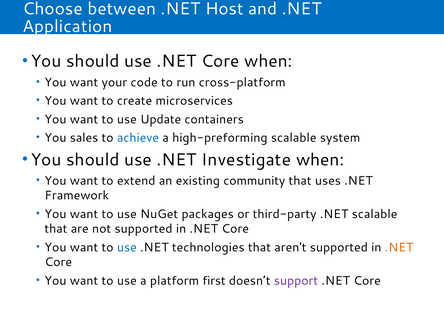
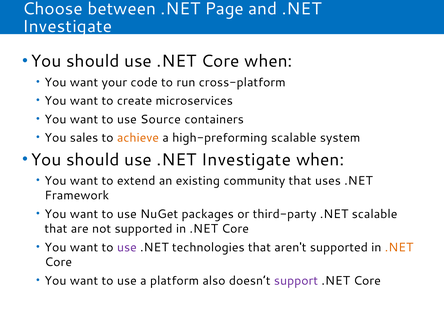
Host: Host -> Page
Application at (67, 26): Application -> Investigate
Update: Update -> Source
achieve colour: blue -> orange
use at (127, 247) colour: blue -> purple
first: first -> also
